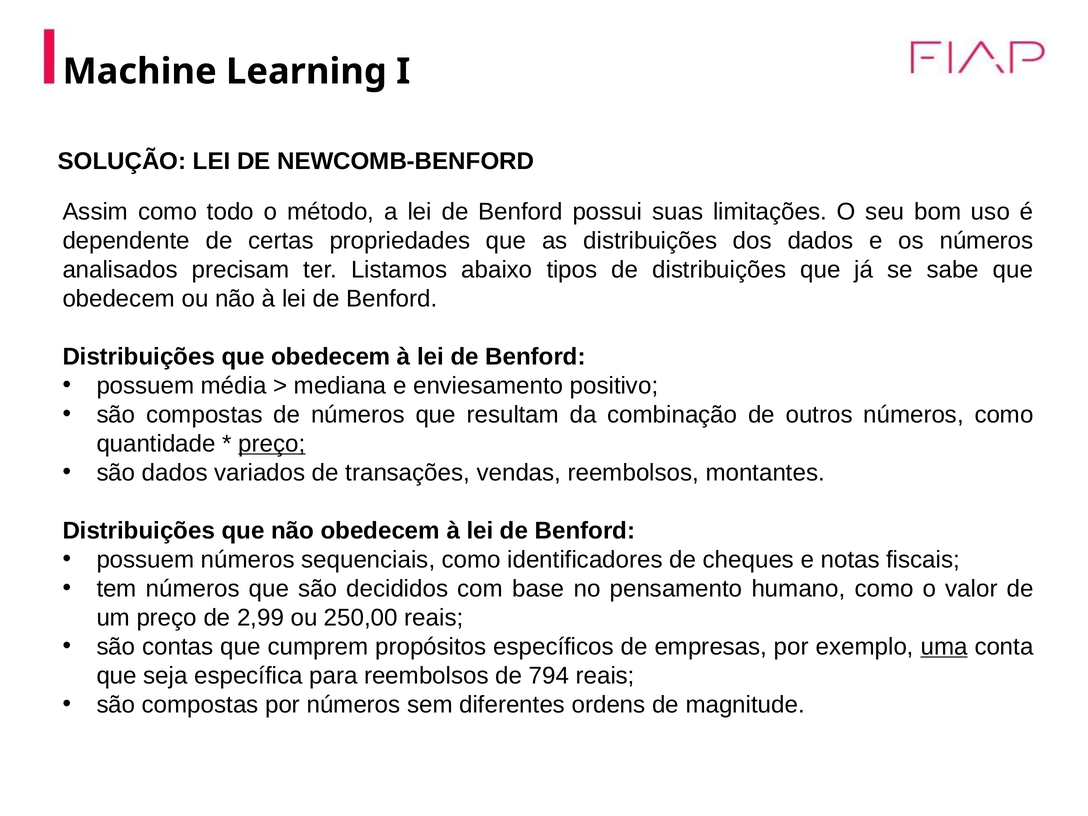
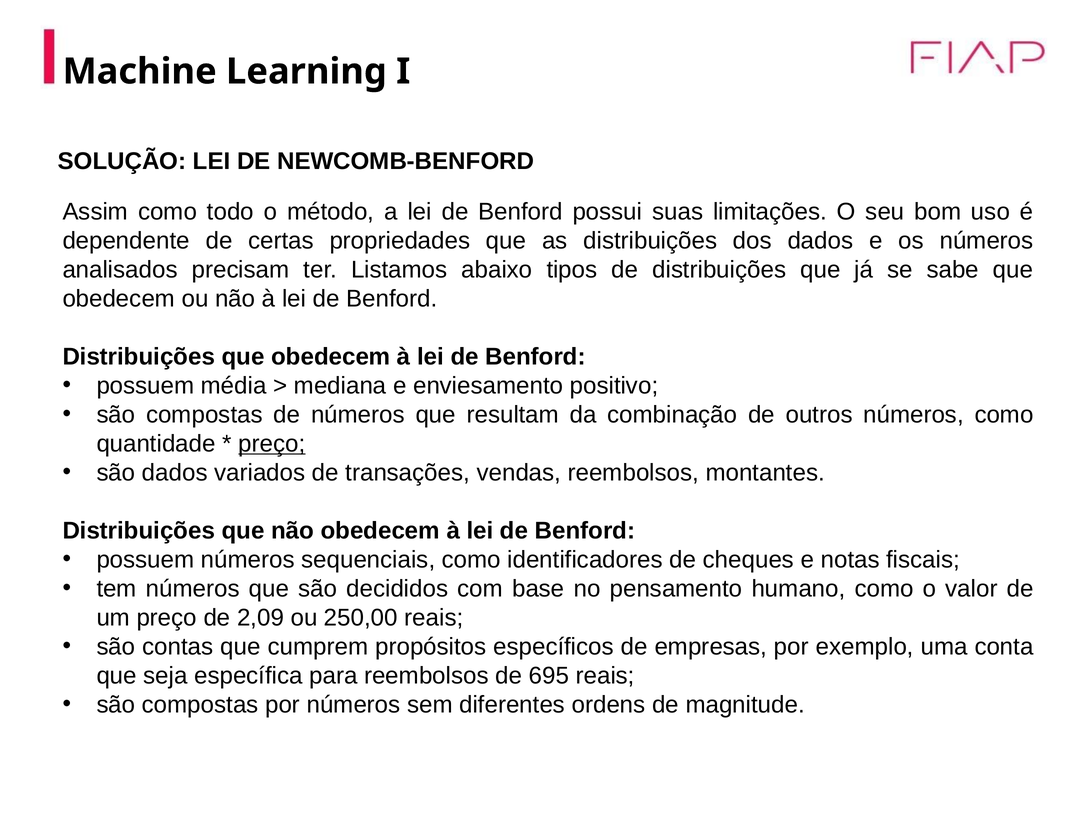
2,99: 2,99 -> 2,09
uma underline: present -> none
794: 794 -> 695
